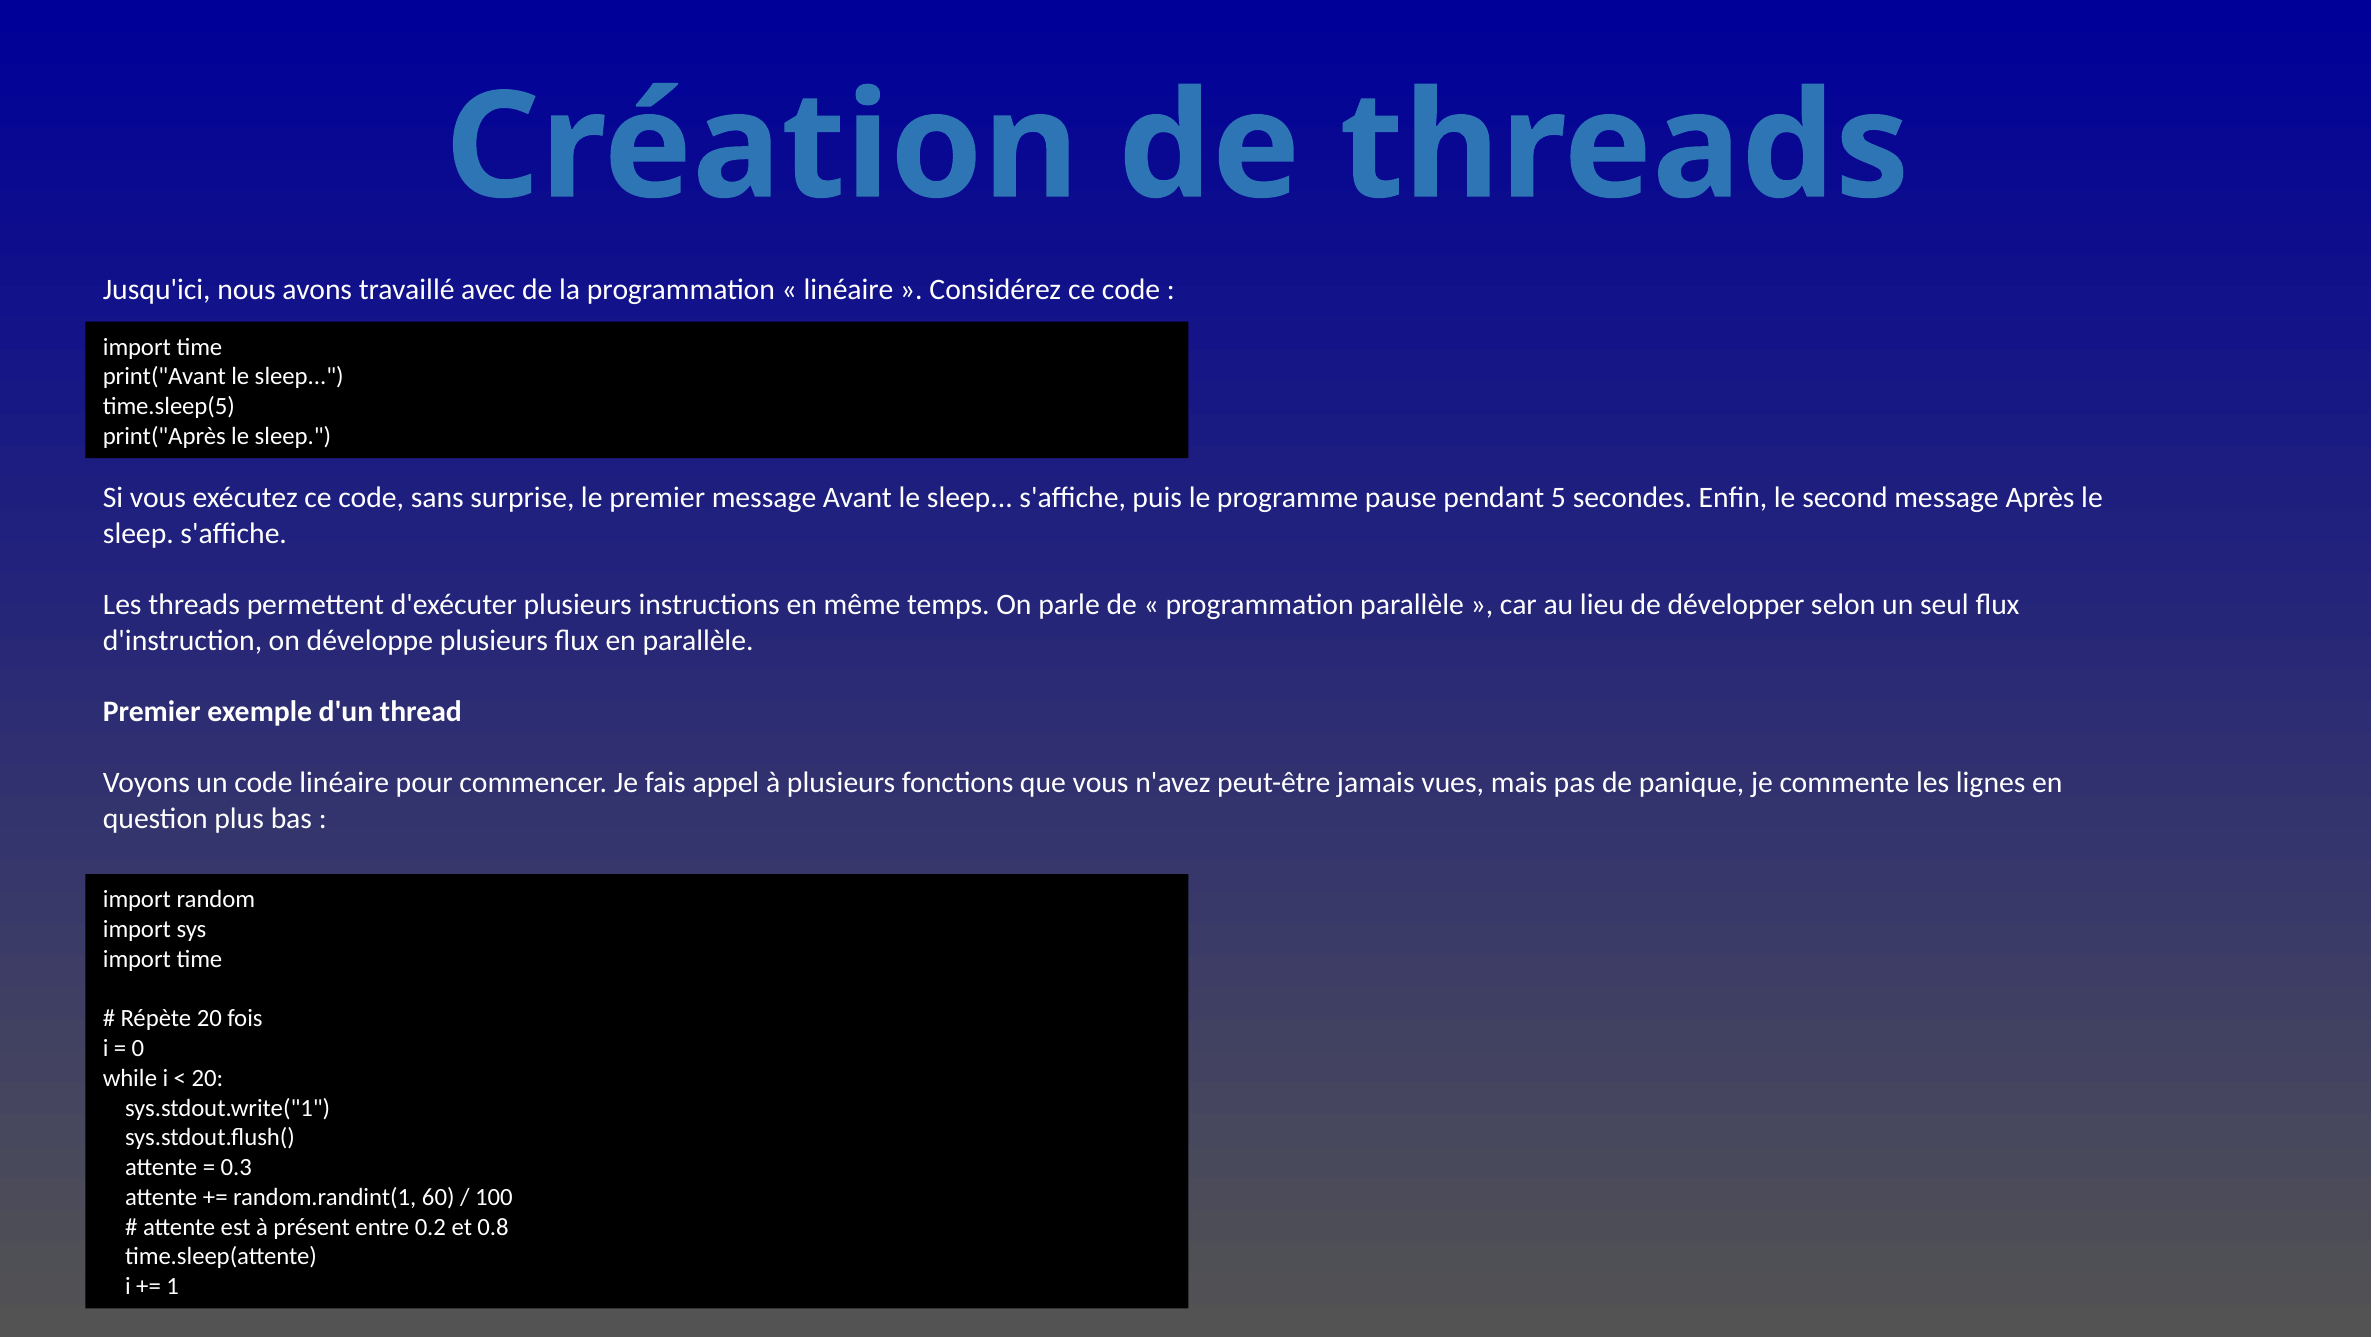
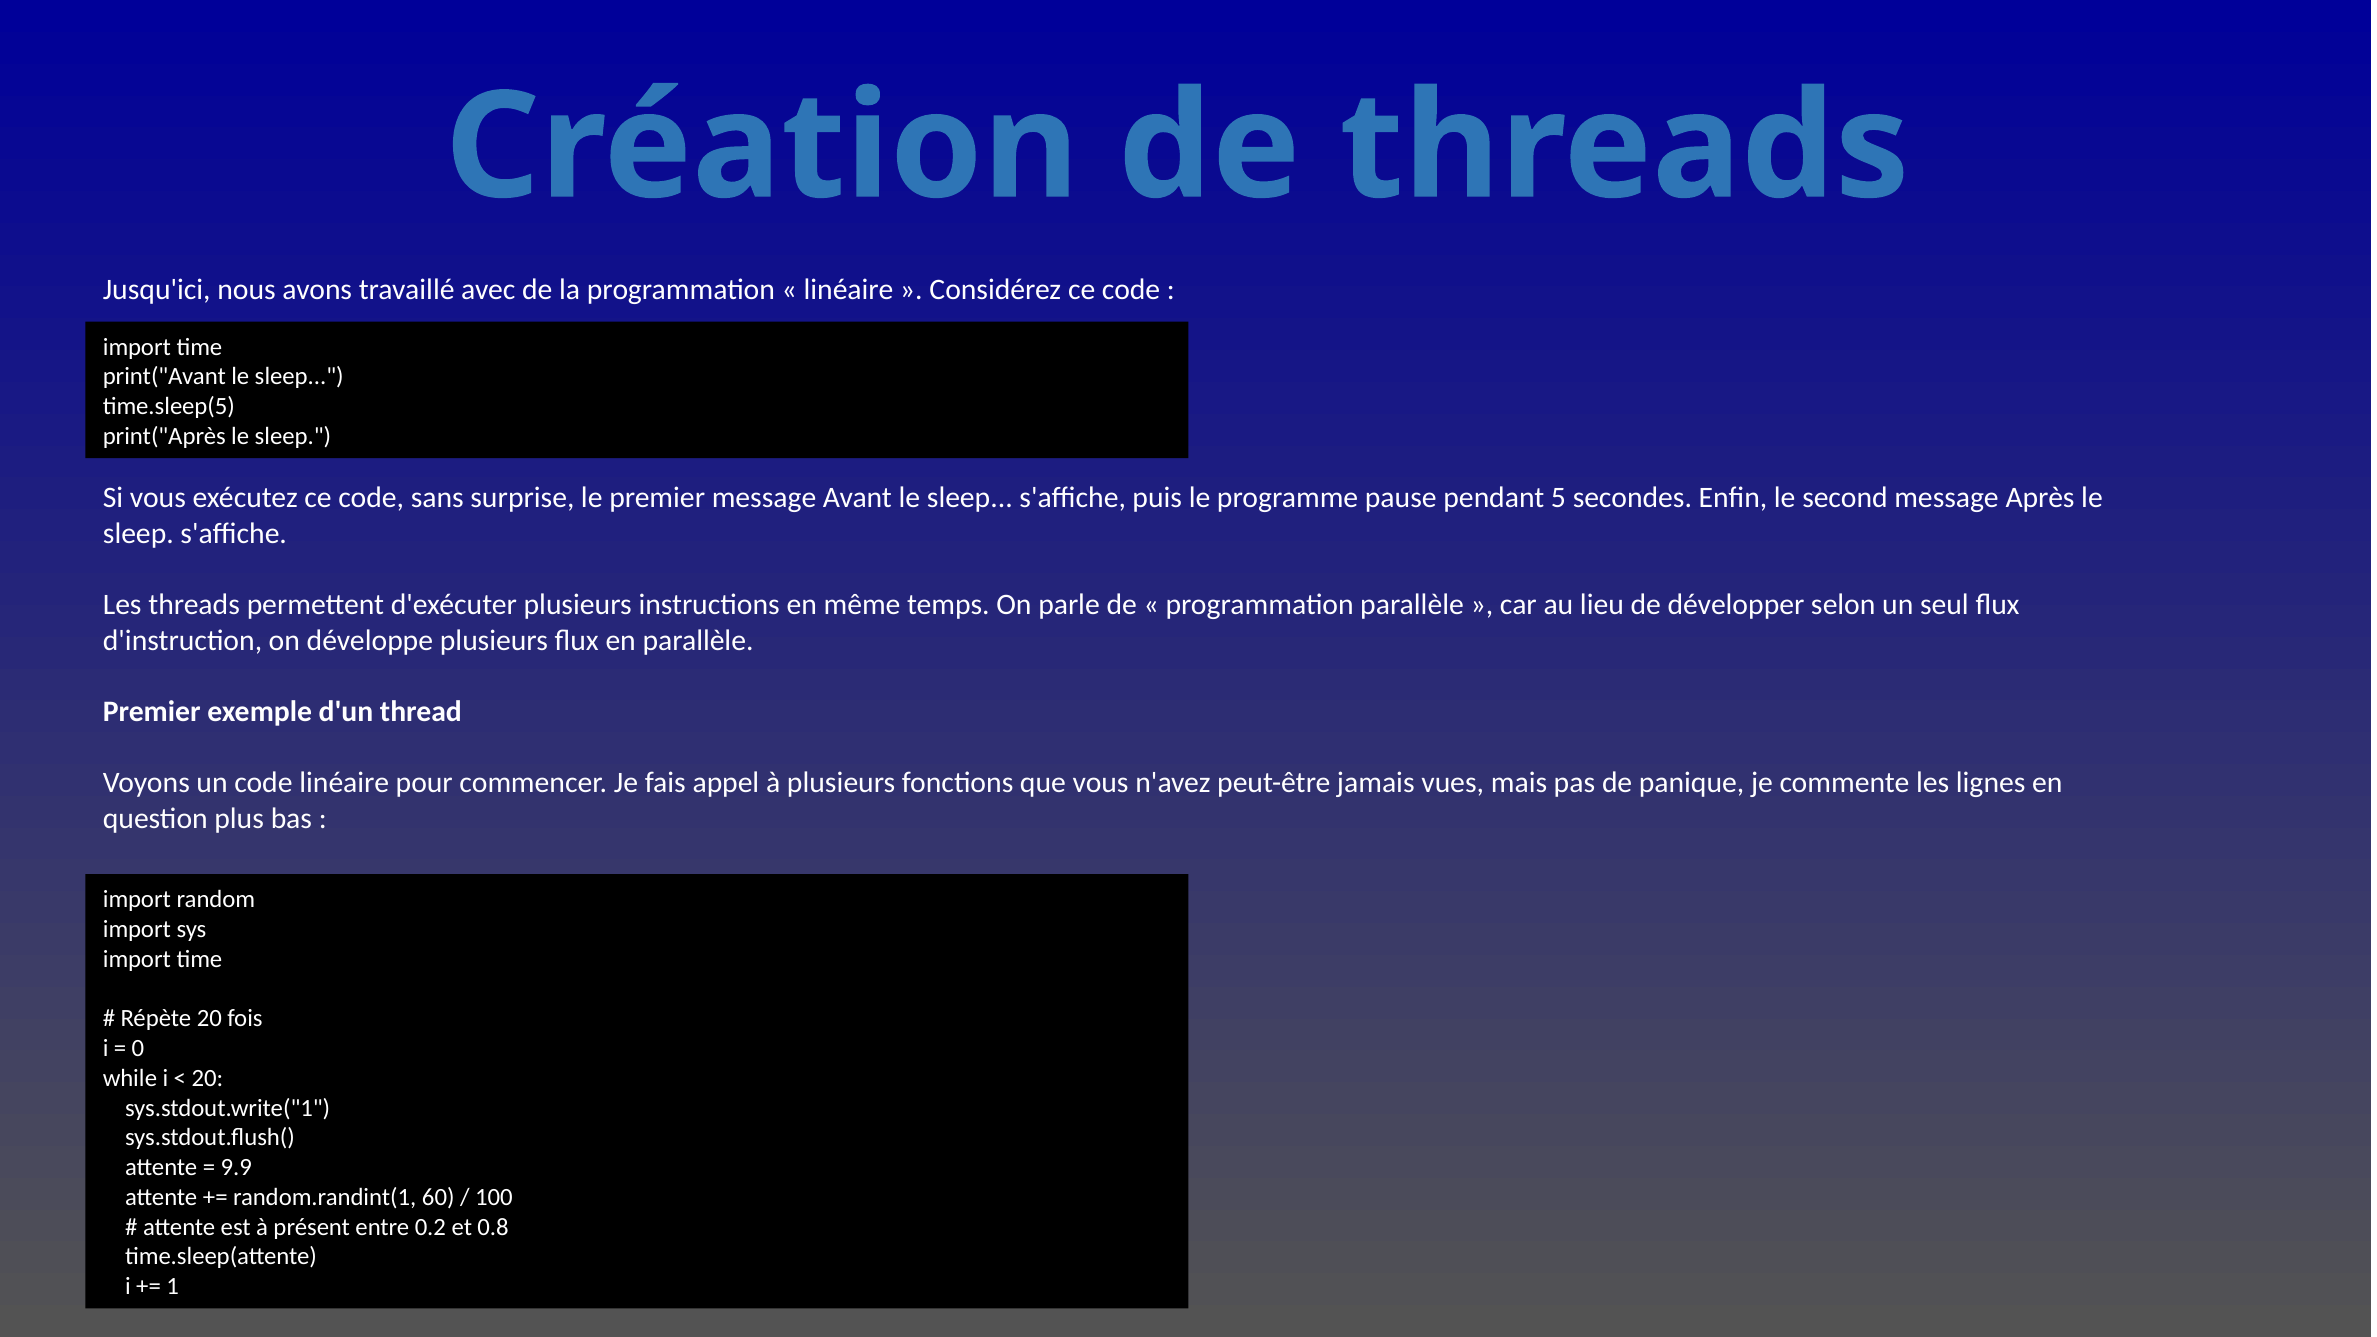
0.3: 0.3 -> 9.9
